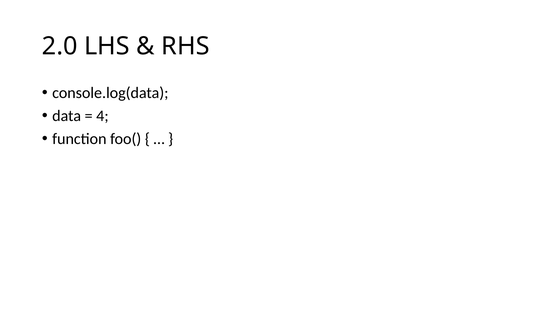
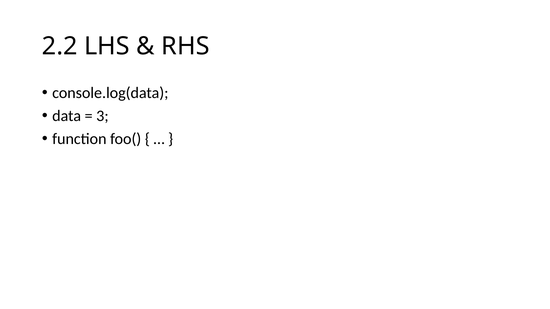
2.0: 2.0 -> 2.2
4: 4 -> 3
